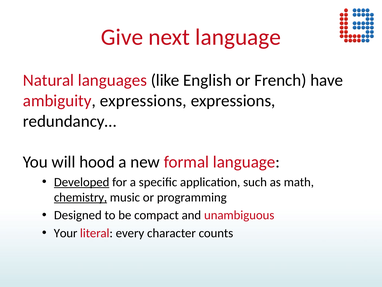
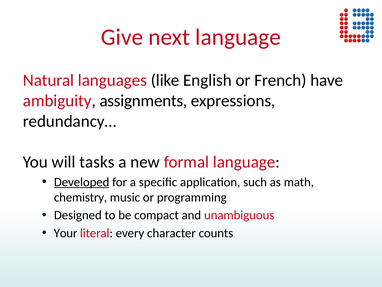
ambiguity expressions: expressions -> assignments
hood: hood -> tasks
chemistry underline: present -> none
